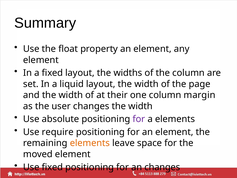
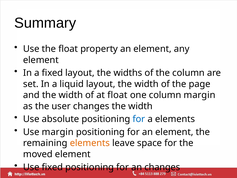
at their: their -> float
for at (139, 119) colour: purple -> blue
Use require: require -> margin
